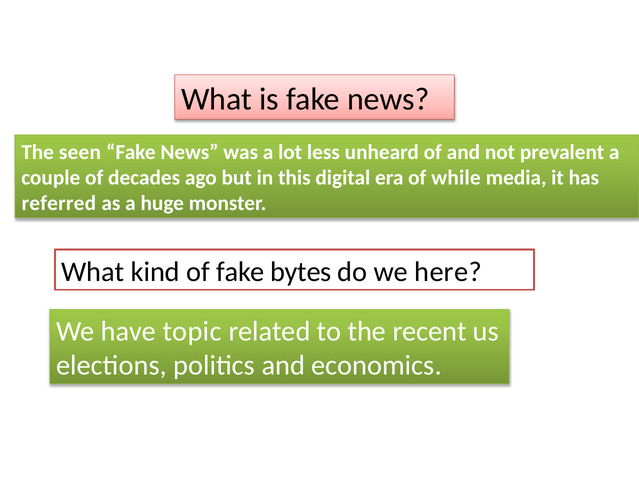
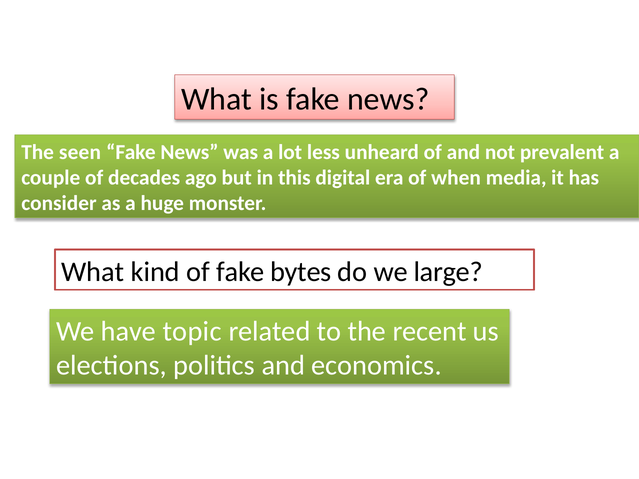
while: while -> when
referred: referred -> consider
here: here -> large
